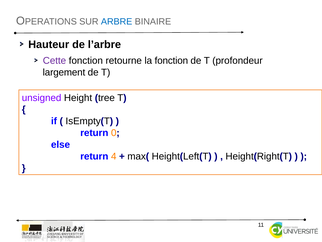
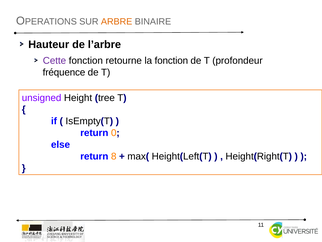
ARBRE colour: blue -> orange
largement: largement -> fréquence
4: 4 -> 8
